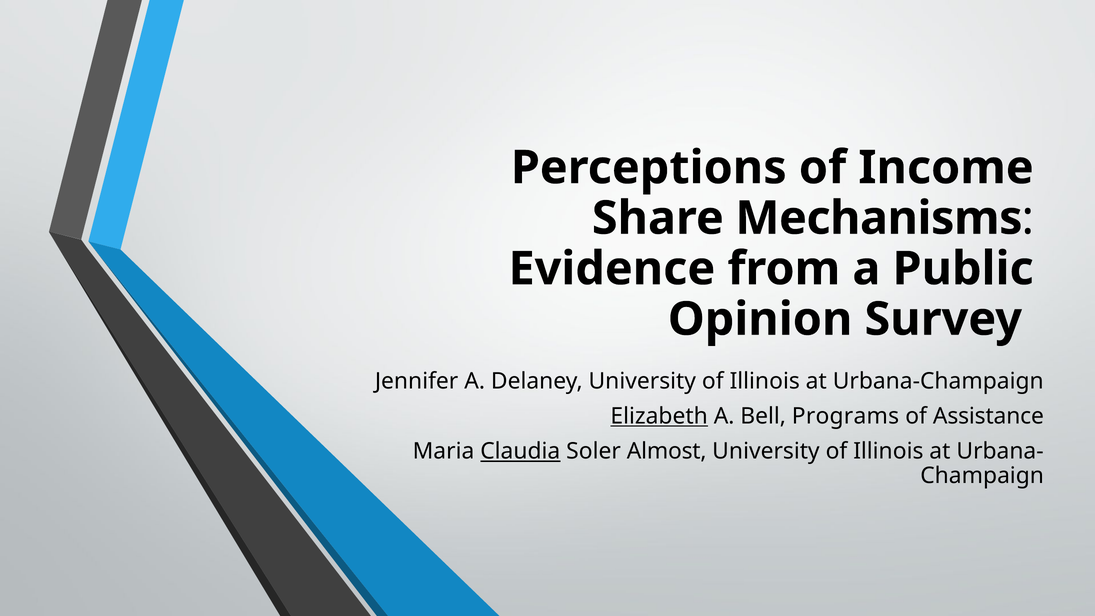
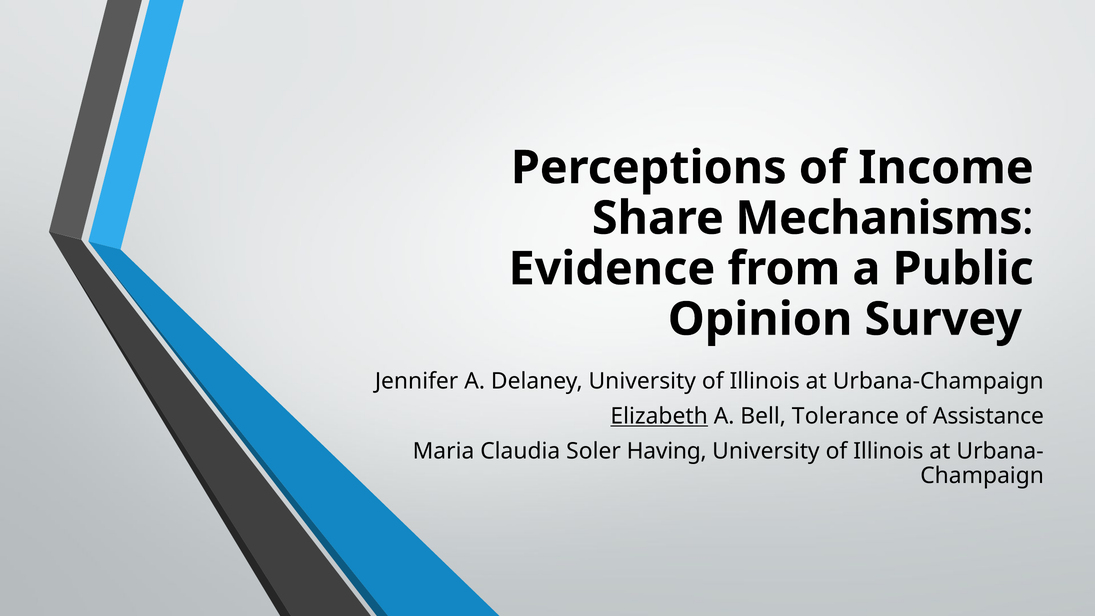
Programs: Programs -> Tolerance
Claudia underline: present -> none
Almost: Almost -> Having
